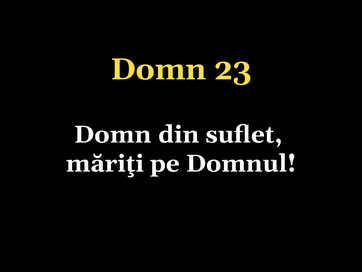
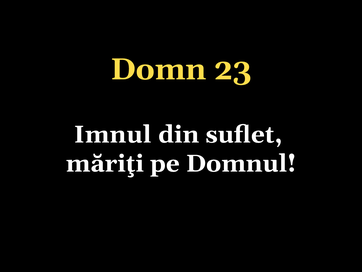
Domn at (113, 134): Domn -> Imnul
